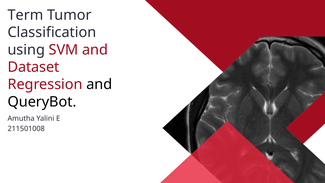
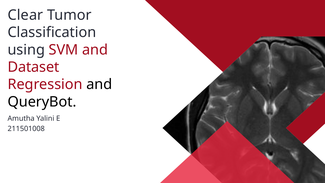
Term: Term -> Clear
